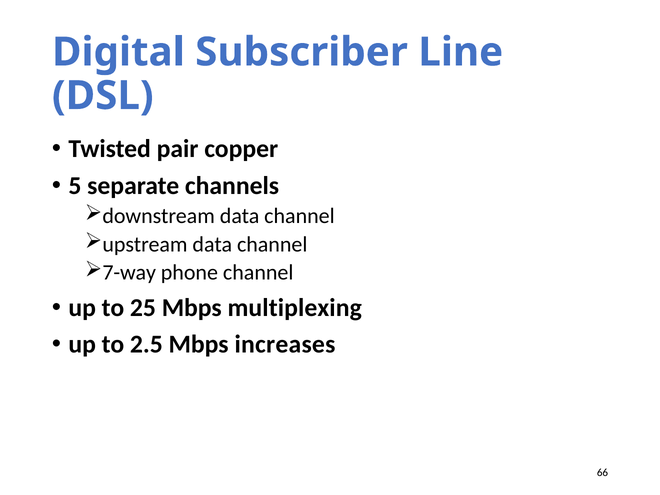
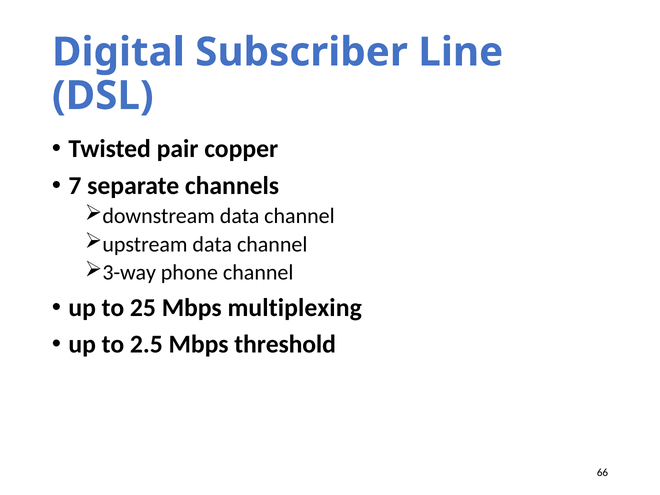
5: 5 -> 7
7-way: 7-way -> 3-way
increases: increases -> threshold
